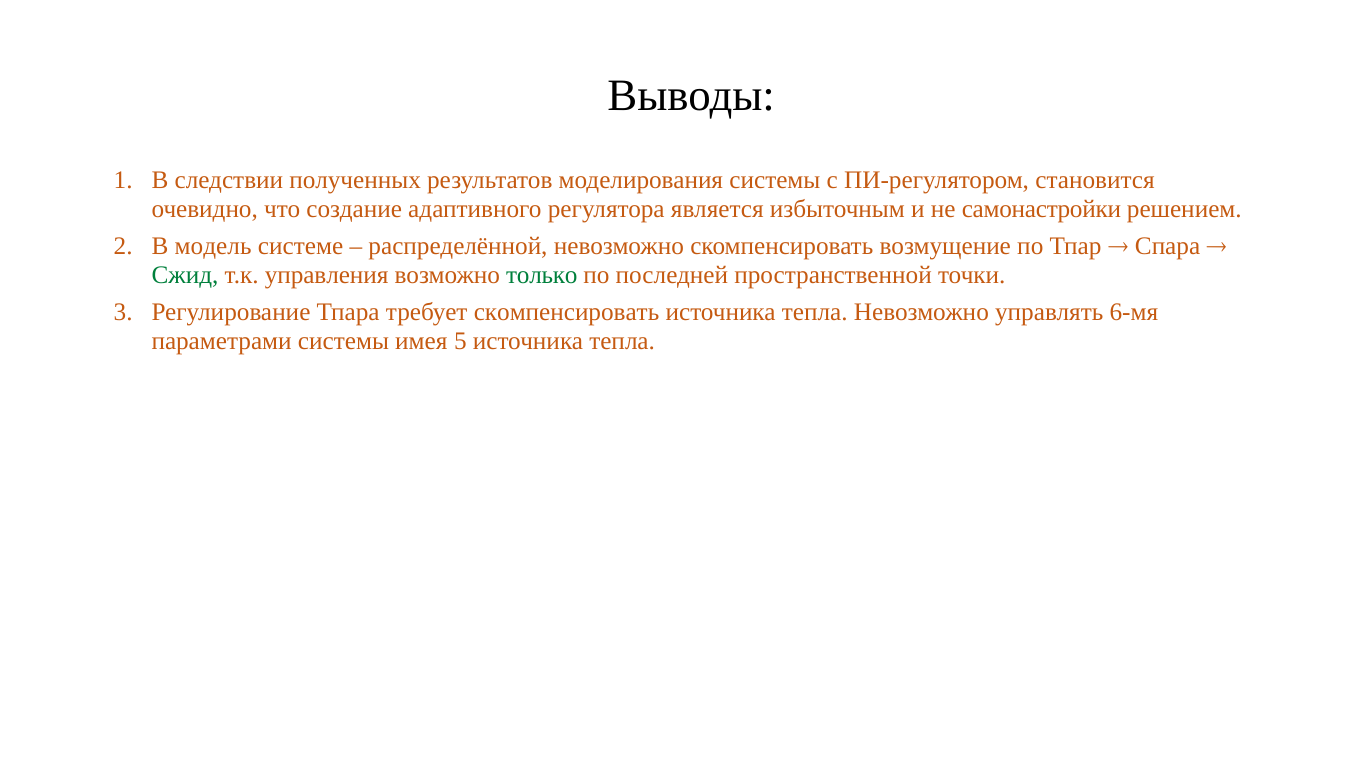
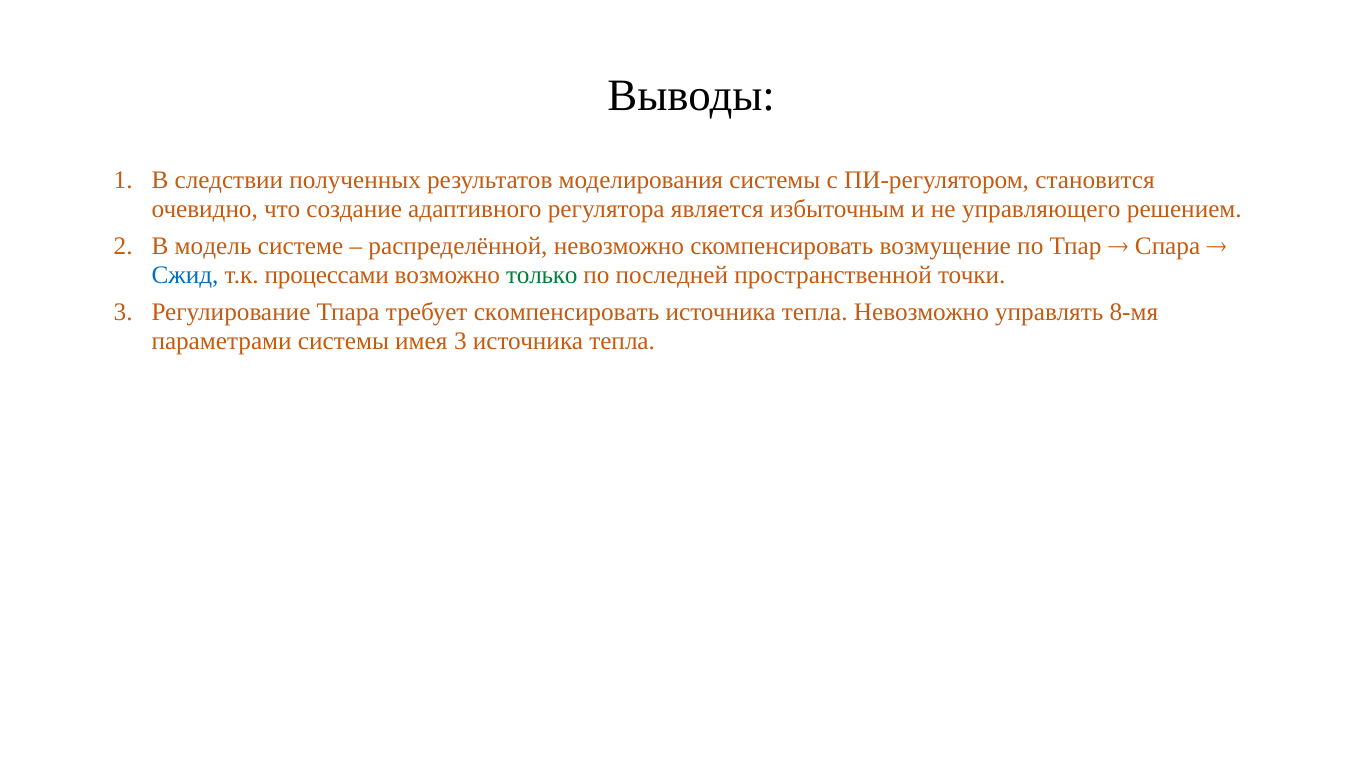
самонастройки: самонастройки -> управляющего
Сжид colour: green -> blue
управления: управления -> процессами
6-мя: 6-мя -> 8-мя
имея 5: 5 -> 3
